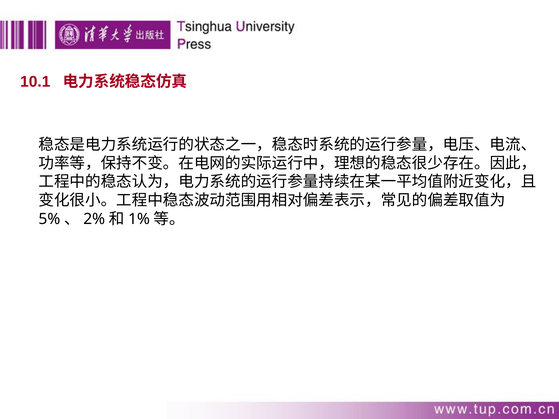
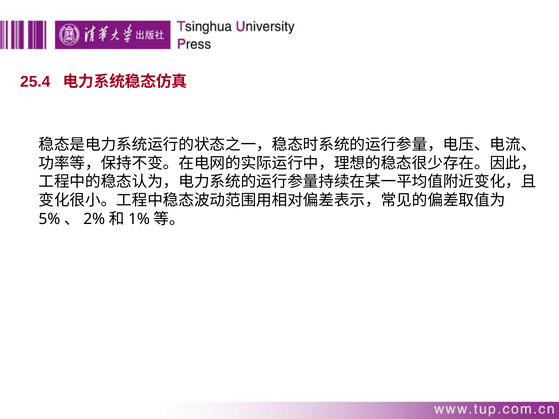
10.1: 10.1 -> 25.4
